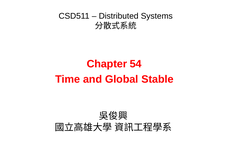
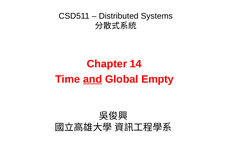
54: 54 -> 14
and underline: none -> present
Stable: Stable -> Empty
